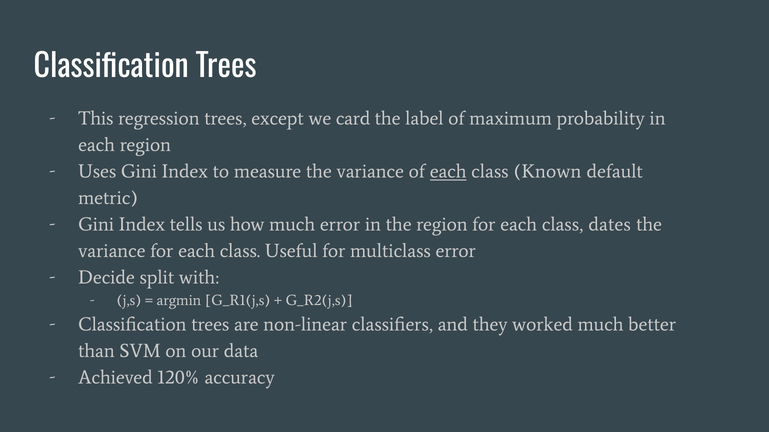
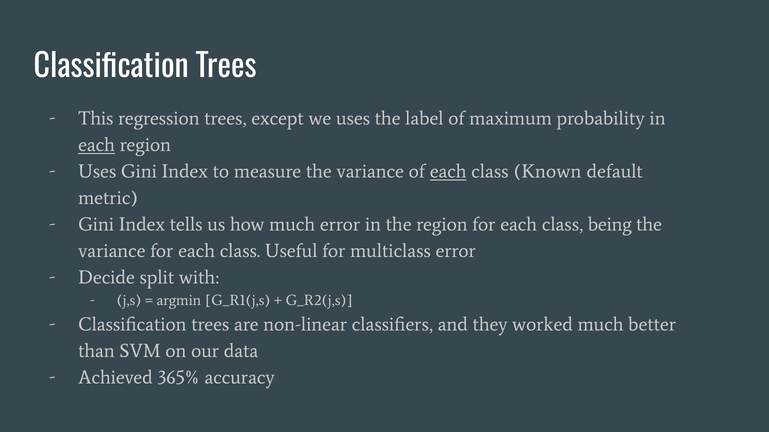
we card: card -> uses
each at (97, 145) underline: none -> present
dates: dates -> being
120%: 120% -> 365%
